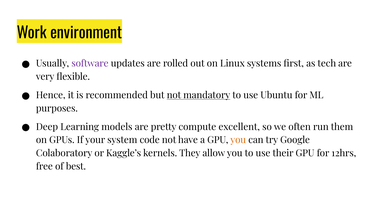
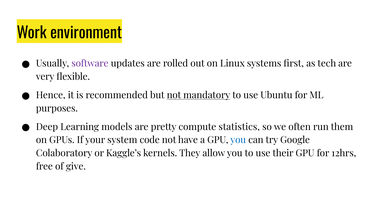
excellent: excellent -> statistics
you at (238, 140) colour: orange -> blue
best: best -> give
